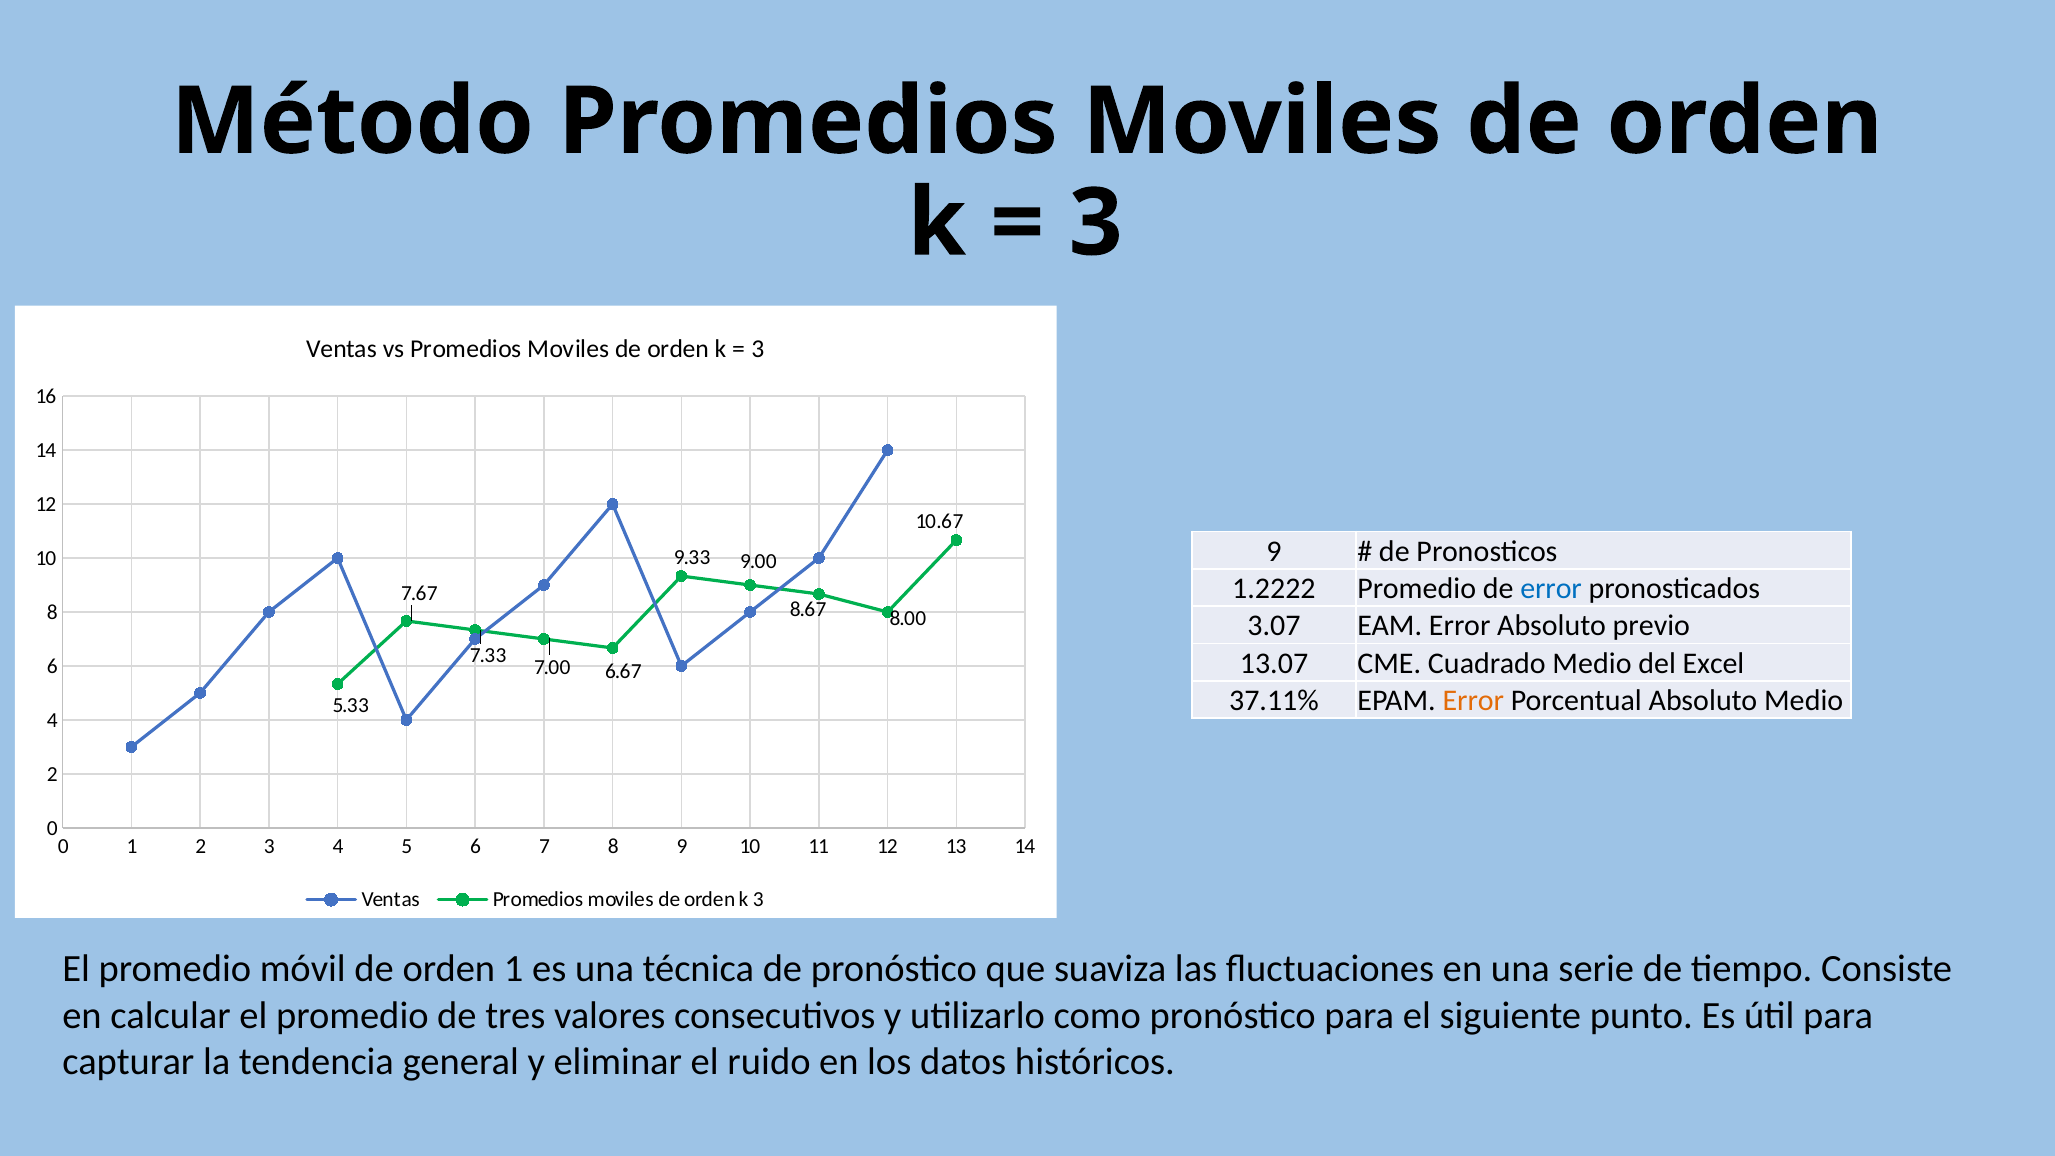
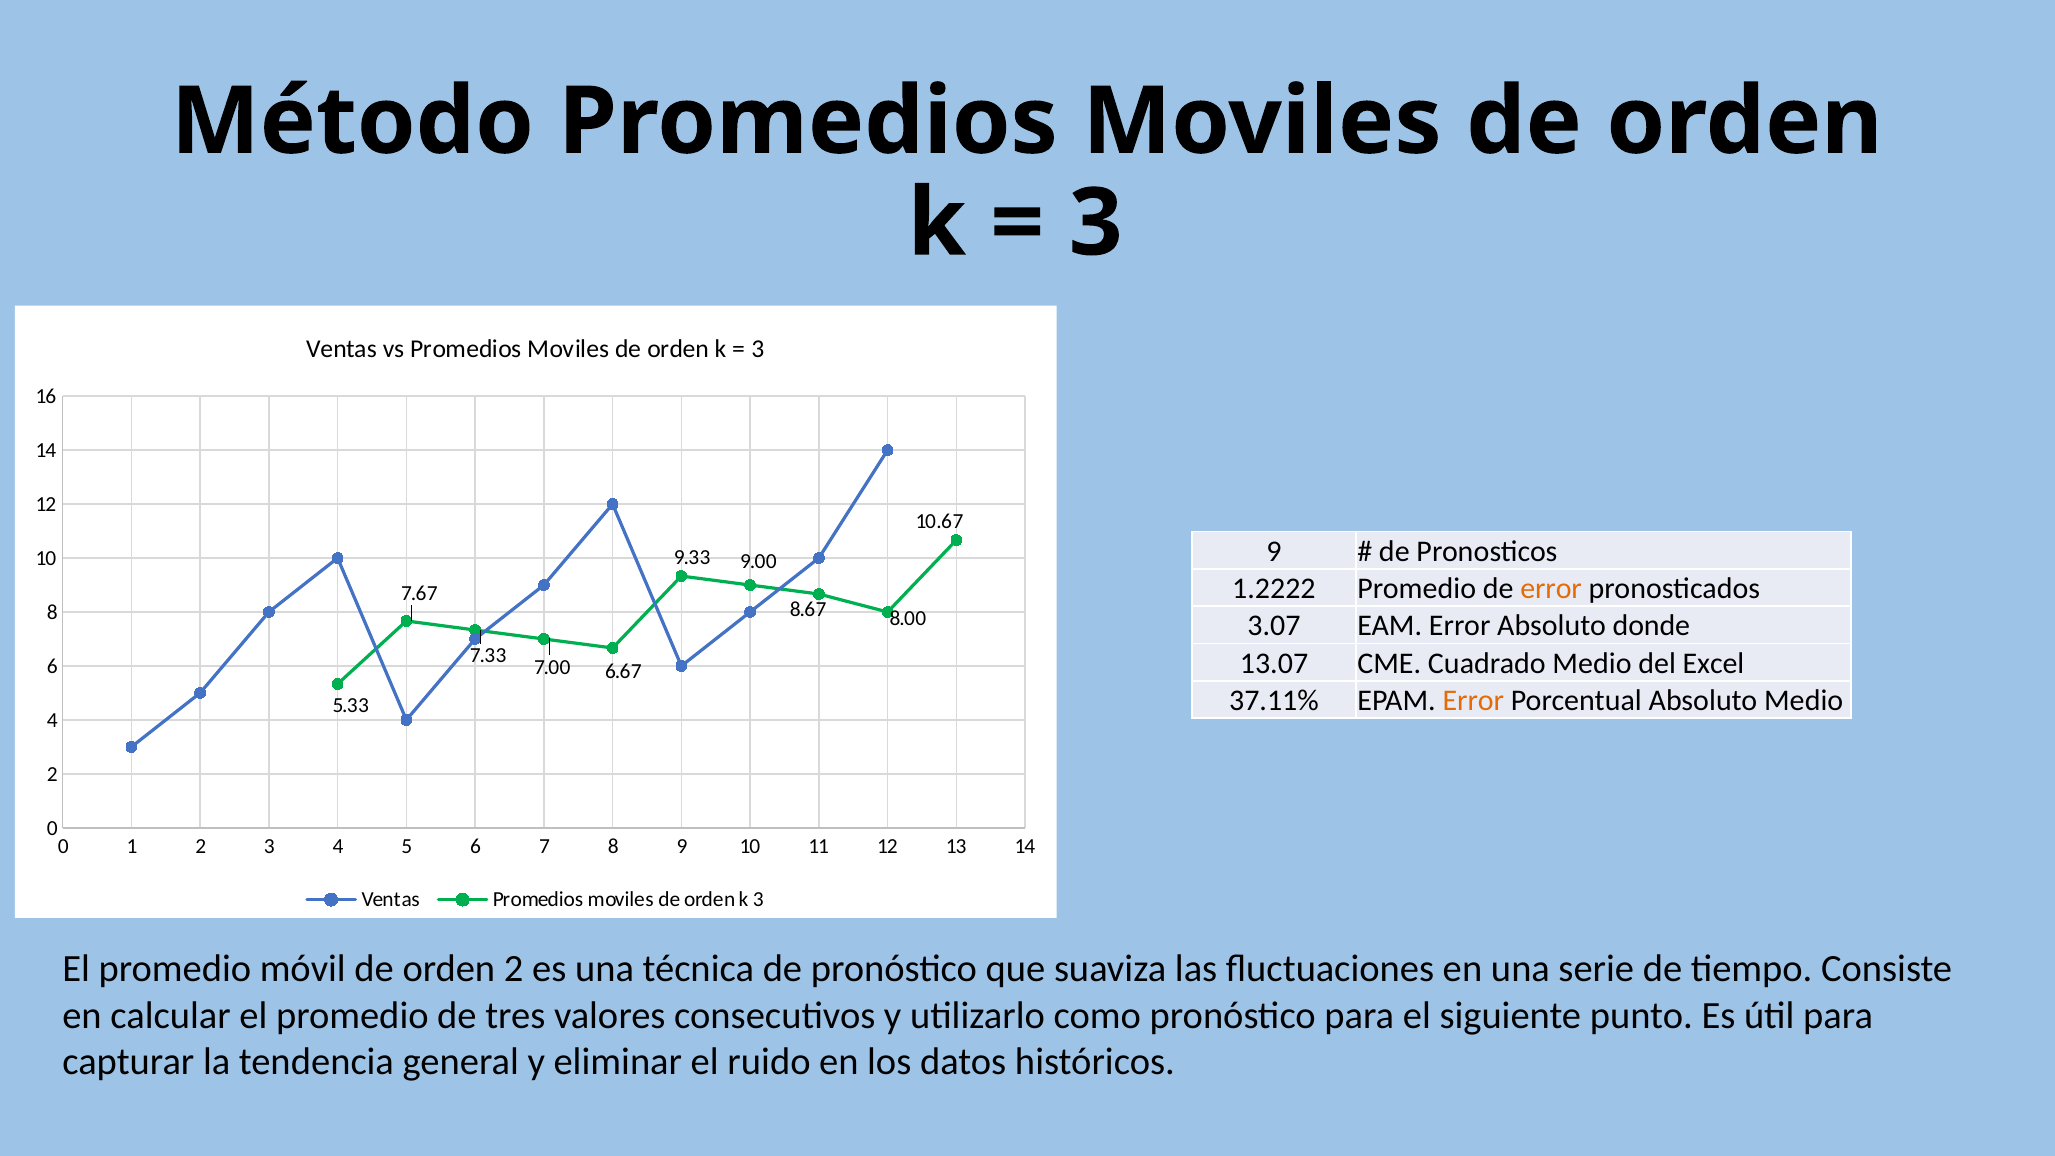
error at (1551, 589) colour: blue -> orange
previo: previo -> donde
orden 1: 1 -> 2
